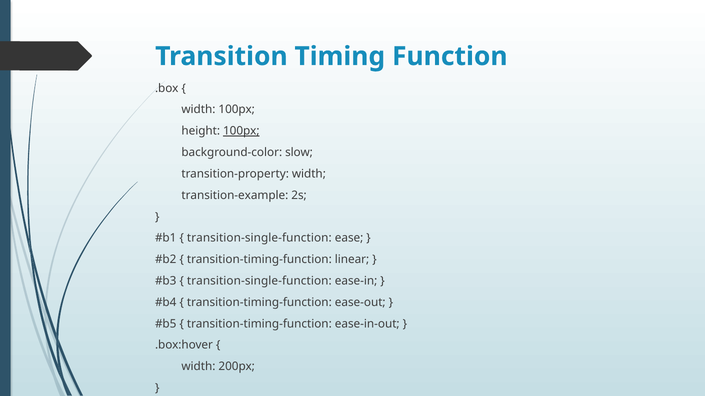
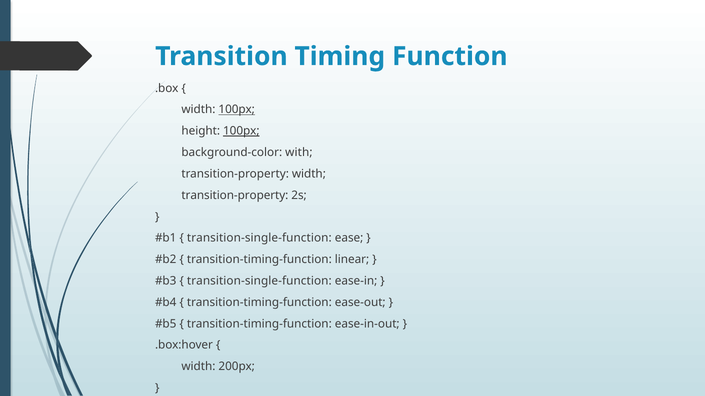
100px at (237, 110) underline: none -> present
slow: slow -> with
transition-example at (235, 196): transition-example -> transition-property
